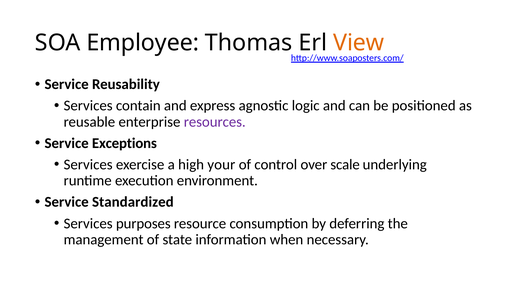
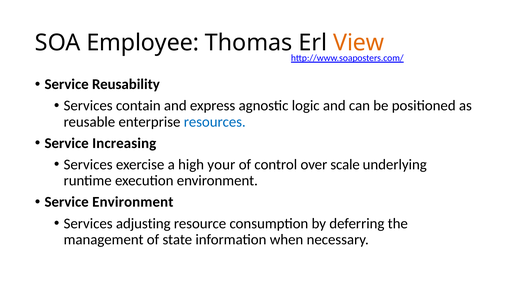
resources colour: purple -> blue
Exceptions: Exceptions -> Increasing
Service Standardized: Standardized -> Environment
purposes: purposes -> adjusting
